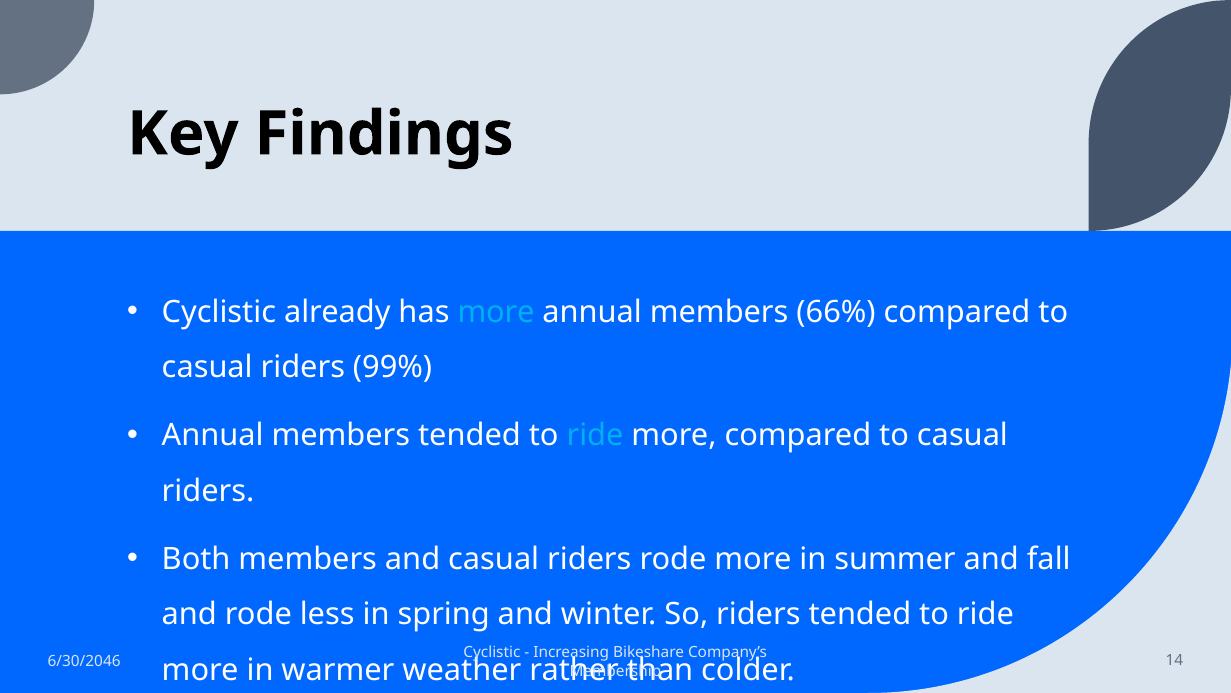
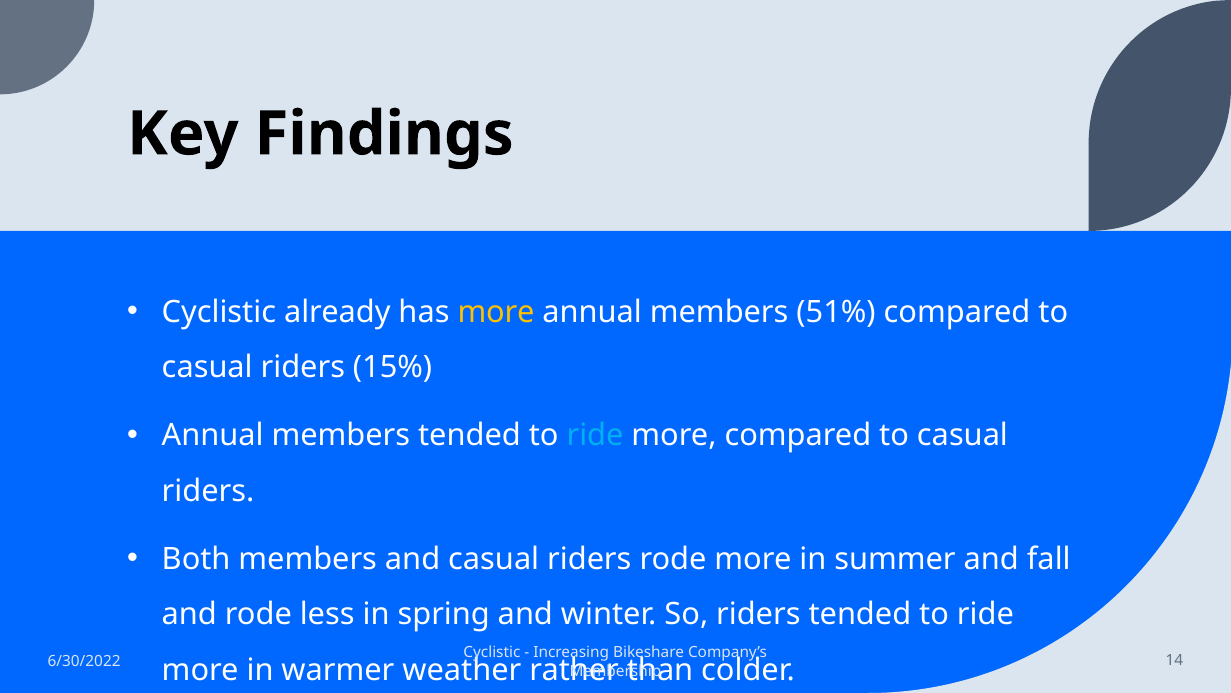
more at (496, 312) colour: light blue -> yellow
66%: 66% -> 51%
99%: 99% -> 15%
6/30/2046: 6/30/2046 -> 6/30/2022
